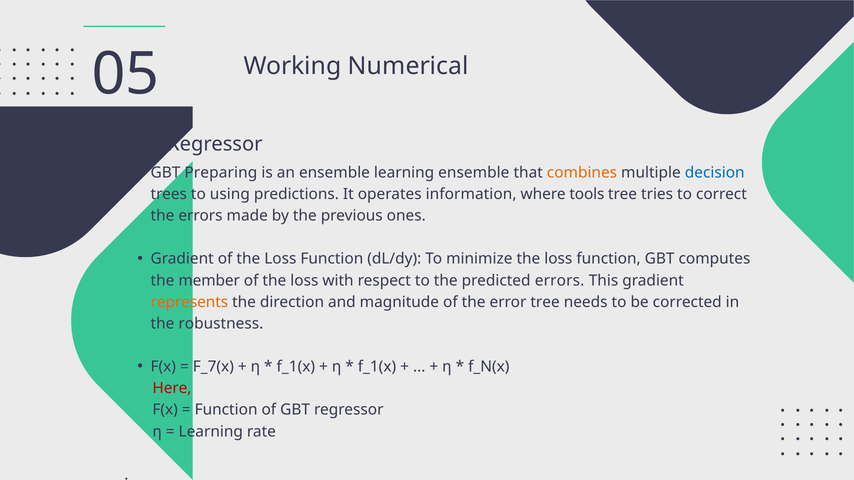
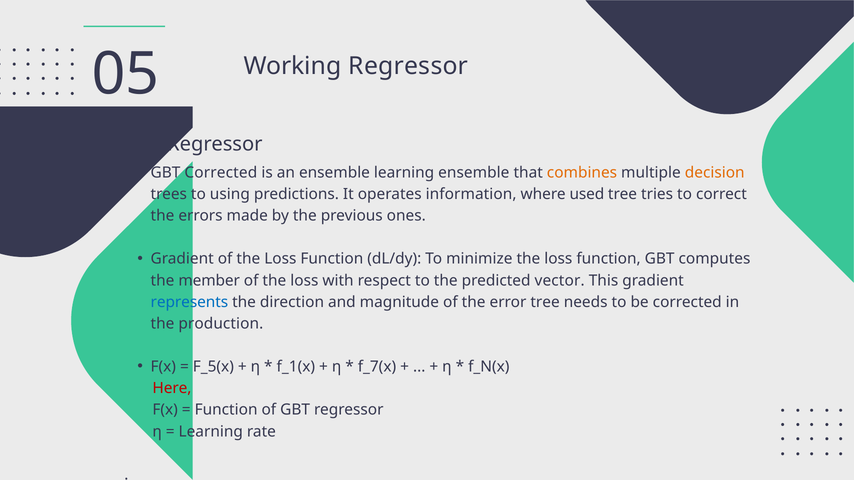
Working Numerical: Numerical -> Regressor
GBT Preparing: Preparing -> Corrected
decision colour: blue -> orange
tools: tools -> used
predicted errors: errors -> vector
represents colour: orange -> blue
robustness: robustness -> production
F_7(x: F_7(x -> F_5(x
f_1(x at (377, 367): f_1(x -> f_7(x
